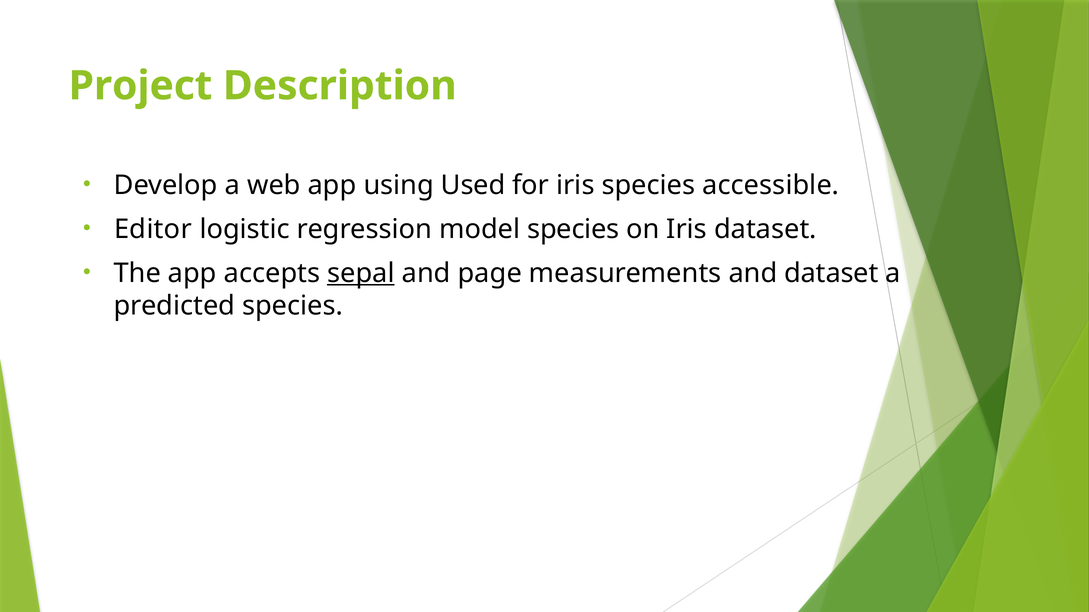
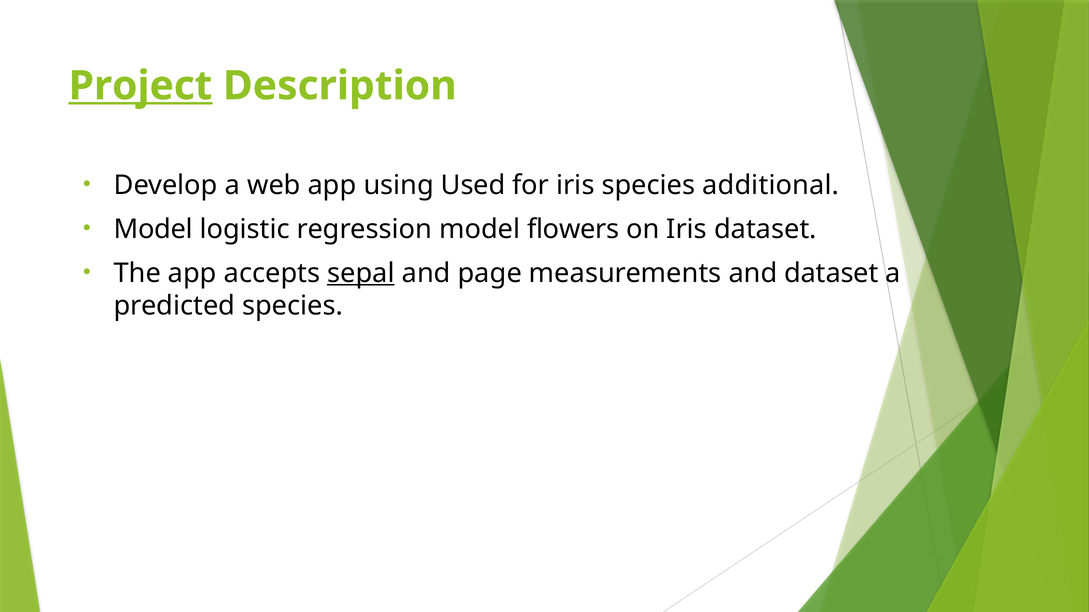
Project underline: none -> present
accessible: accessible -> additional
Editor at (153, 229): Editor -> Model
model species: species -> flowers
